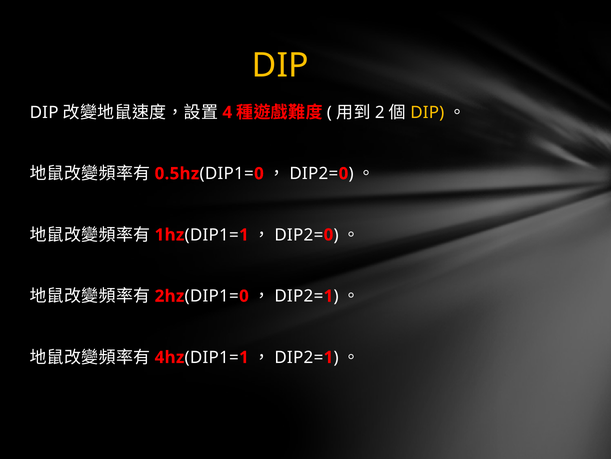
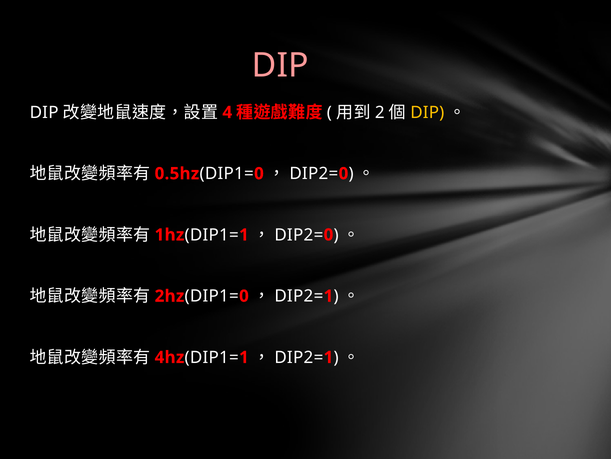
DIP at (280, 65) colour: yellow -> pink
